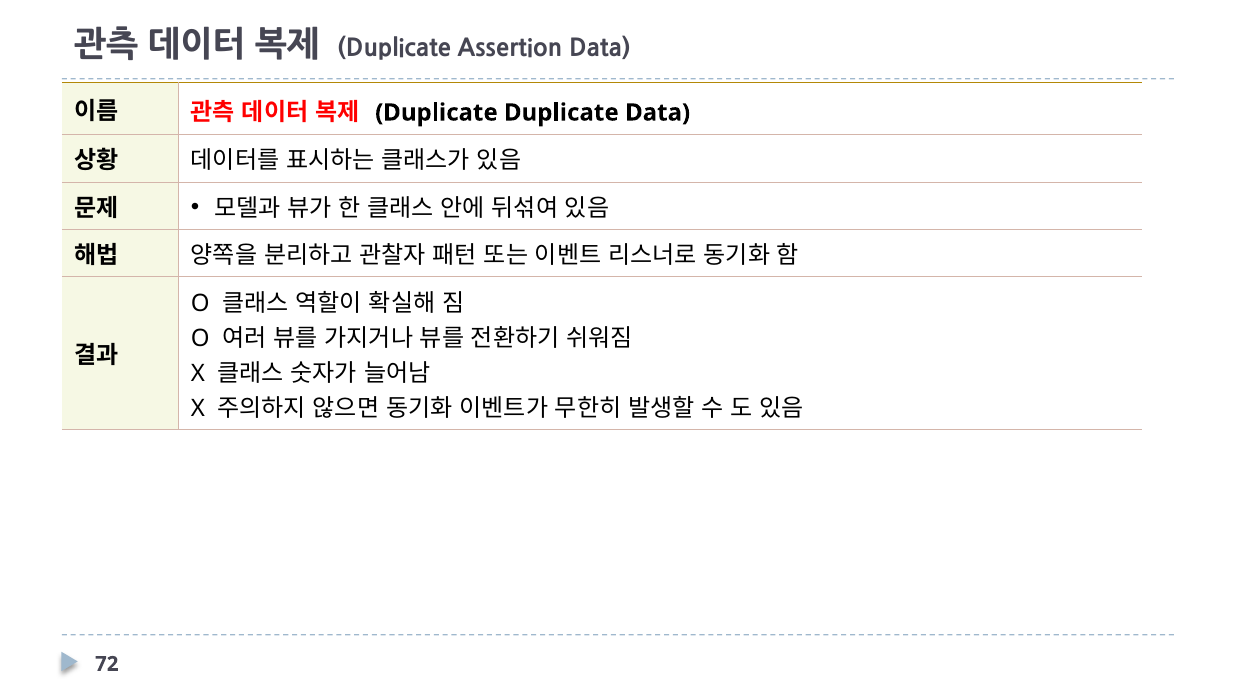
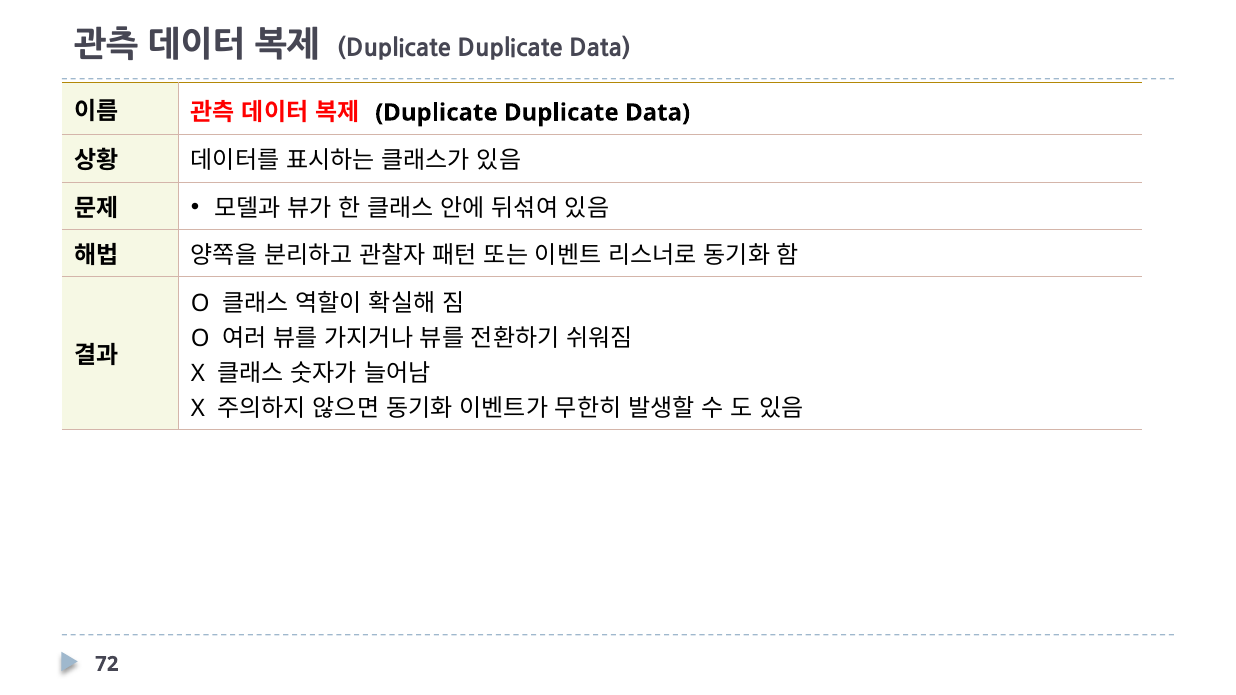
Assertion at (510, 49): Assertion -> Duplicate
